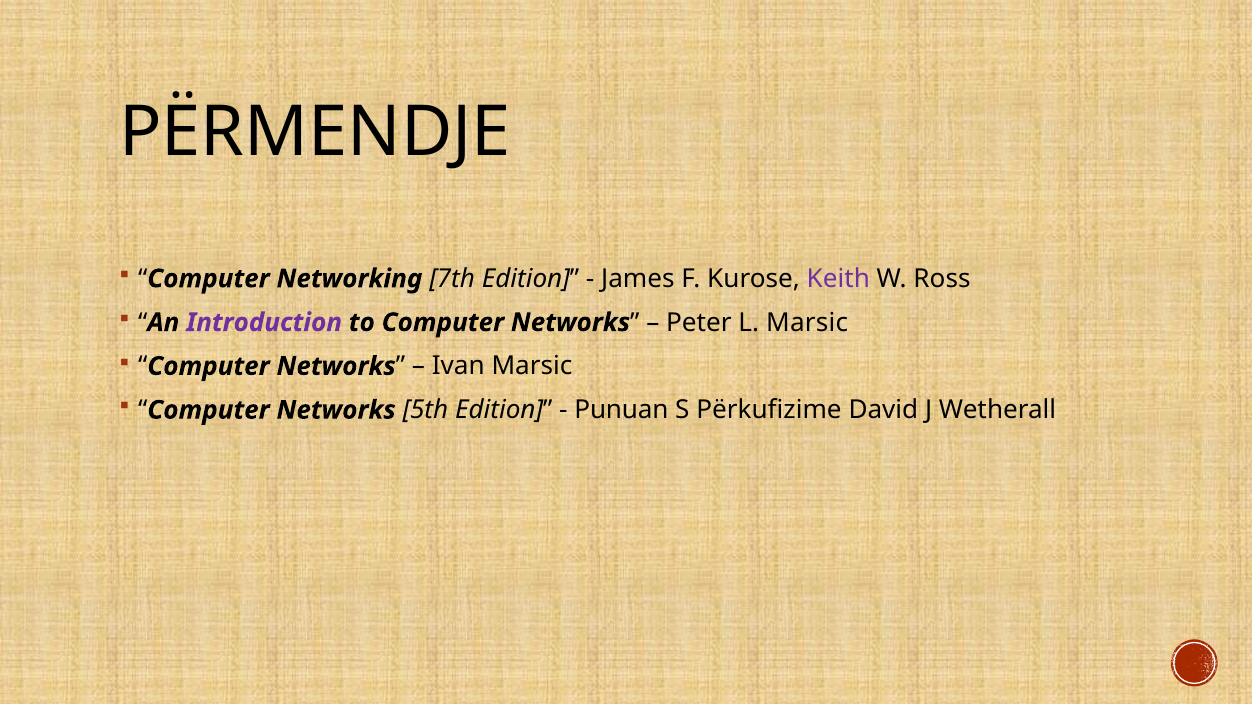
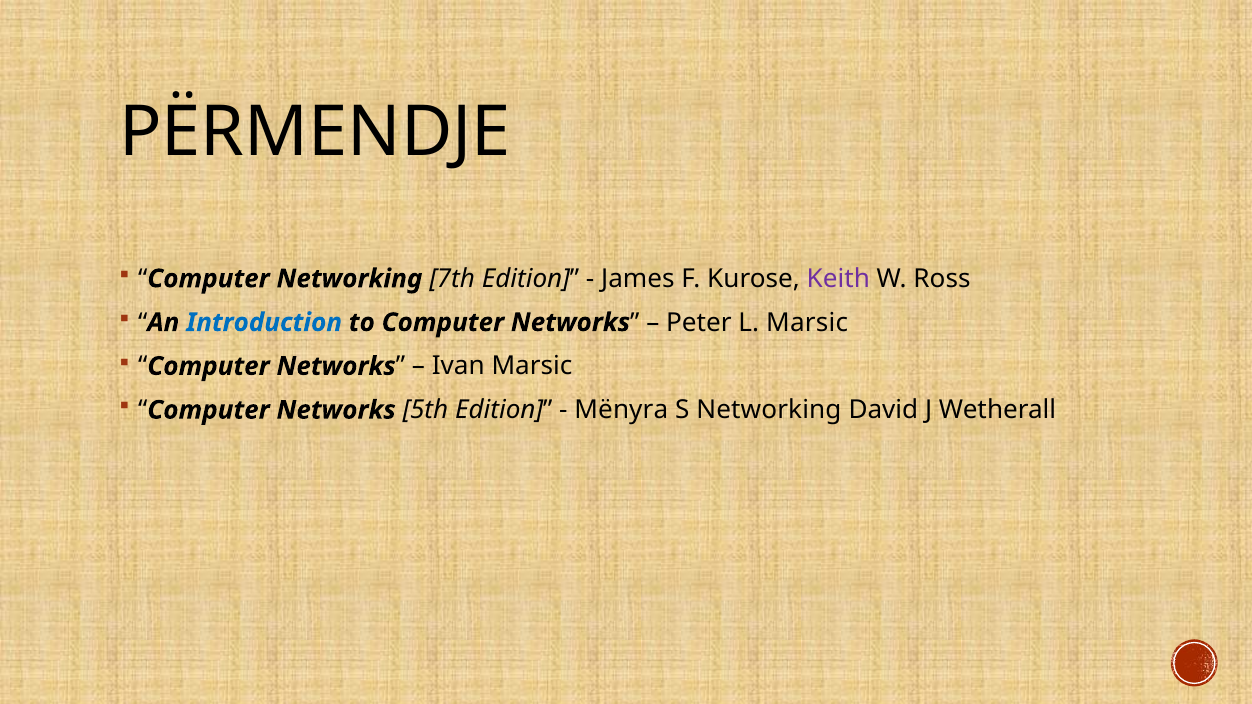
Introduction colour: purple -> blue
Punuan: Punuan -> Mënyra
S Përkufizime: Përkufizime -> Networking
